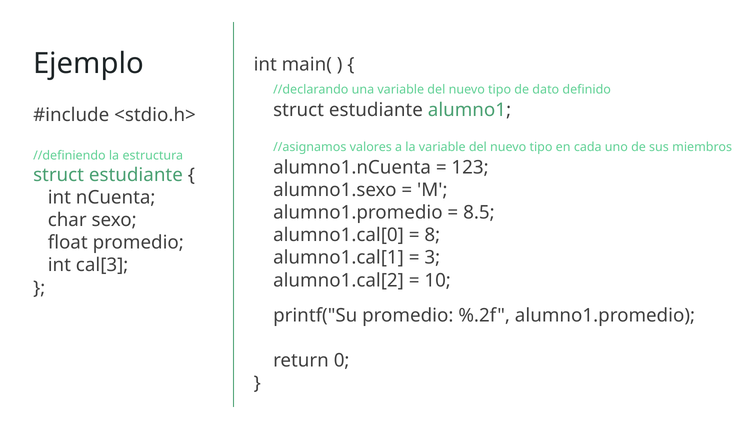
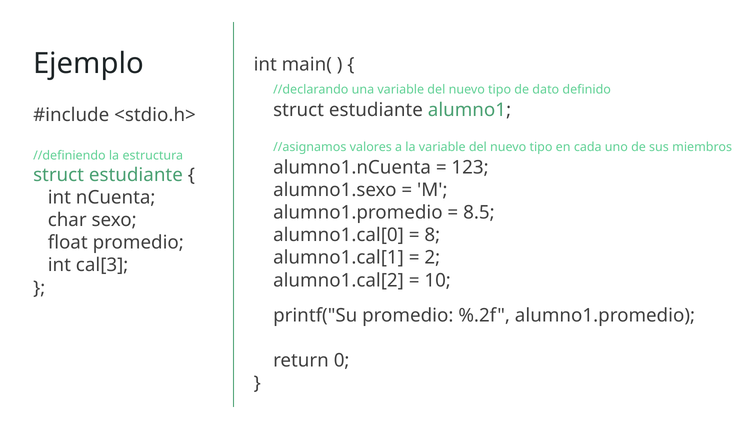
3: 3 -> 2
